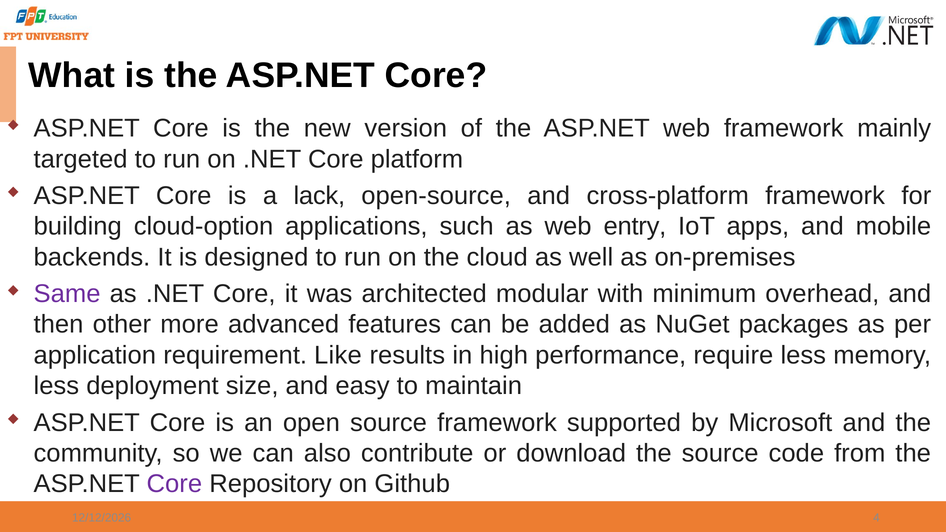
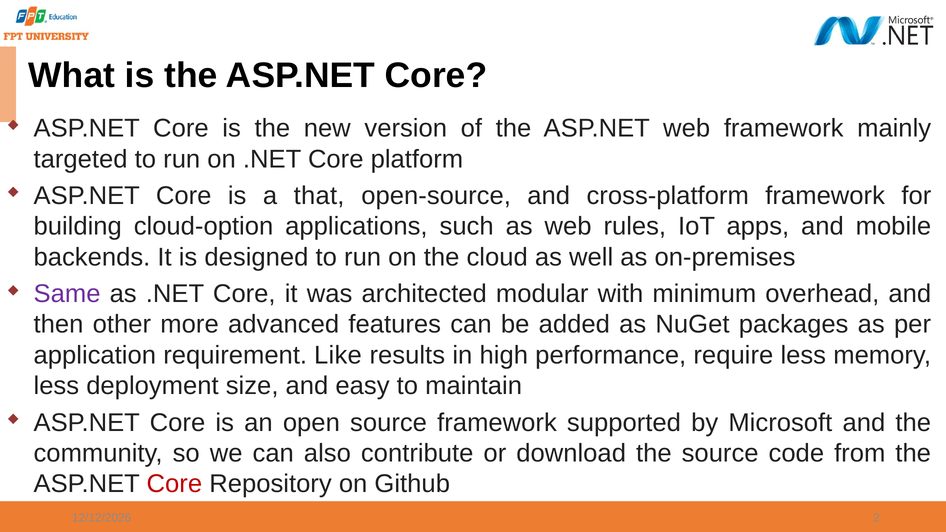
lack: lack -> that
entry: entry -> rules
Core at (174, 484) colour: purple -> red
4: 4 -> 2
